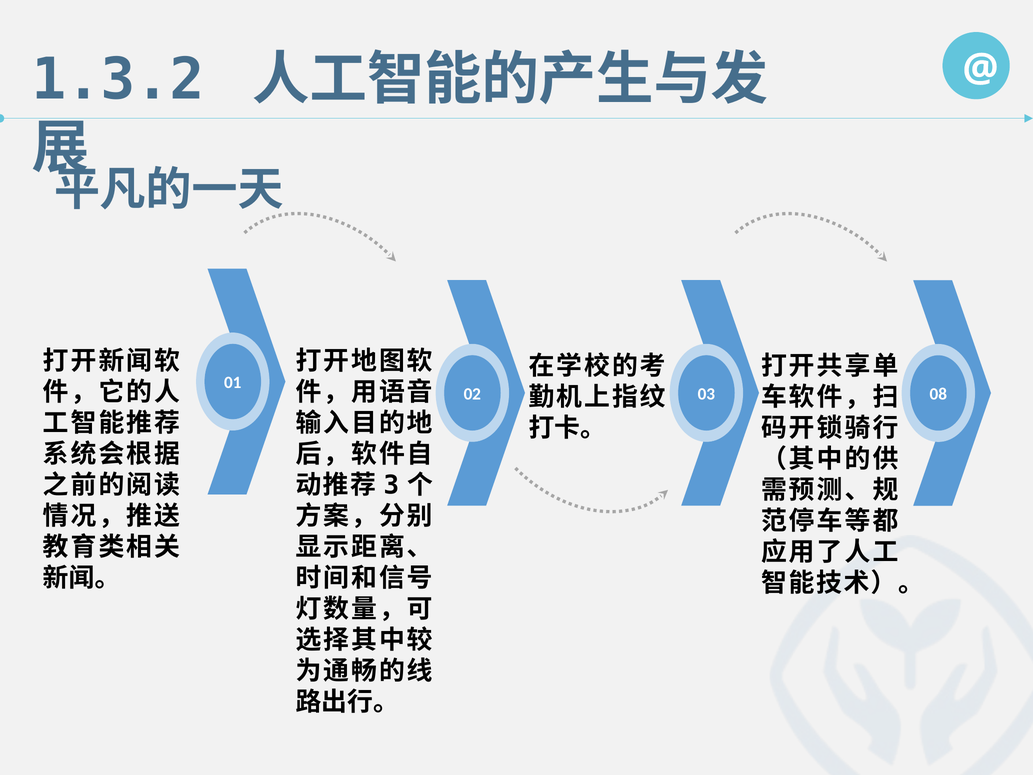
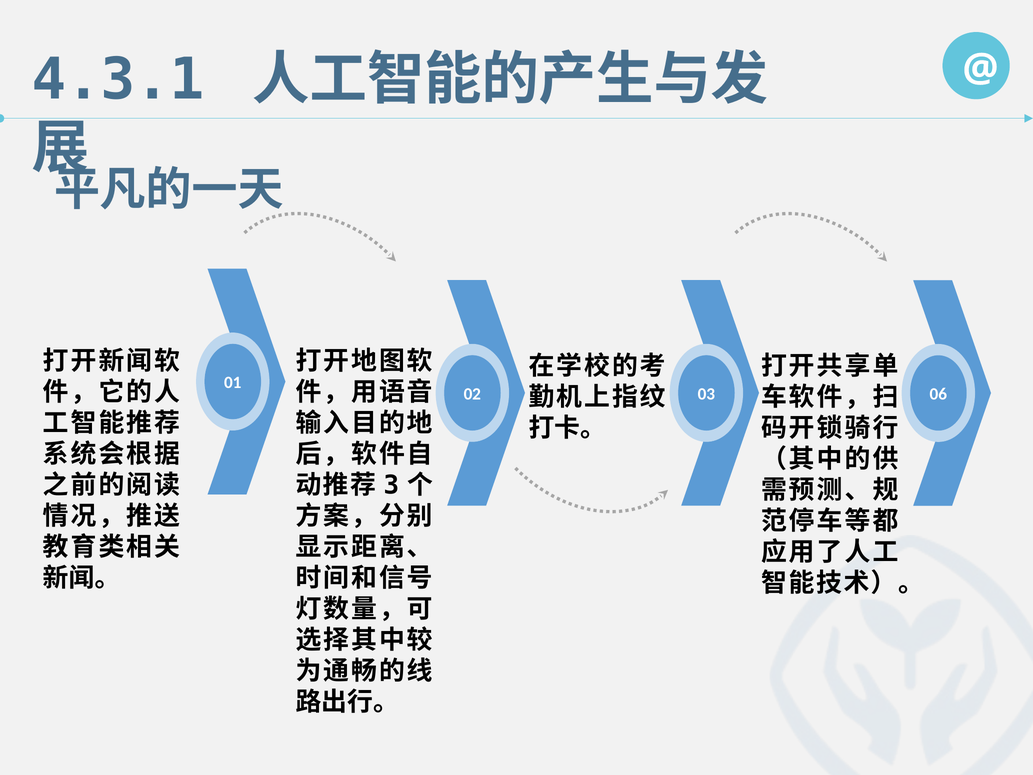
1.3.2: 1.3.2 -> 4.3.1
08: 08 -> 06
